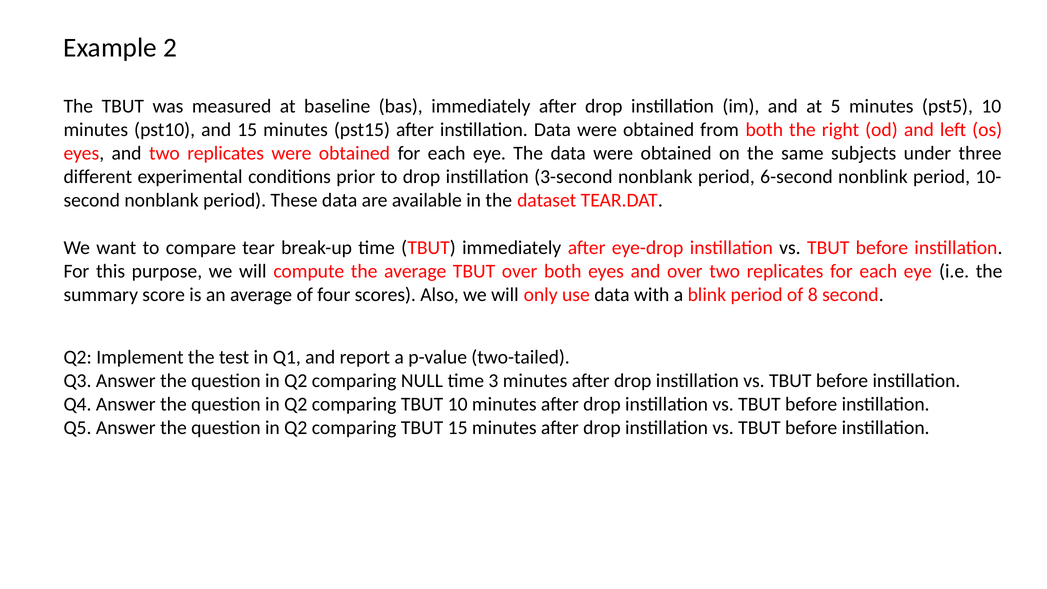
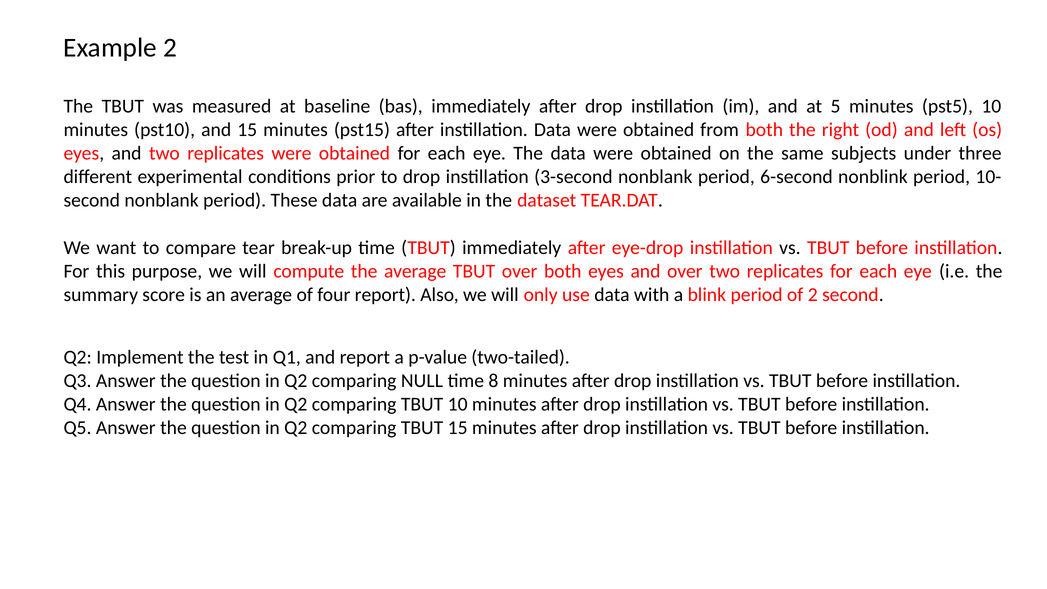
four scores: scores -> report
of 8: 8 -> 2
3: 3 -> 8
